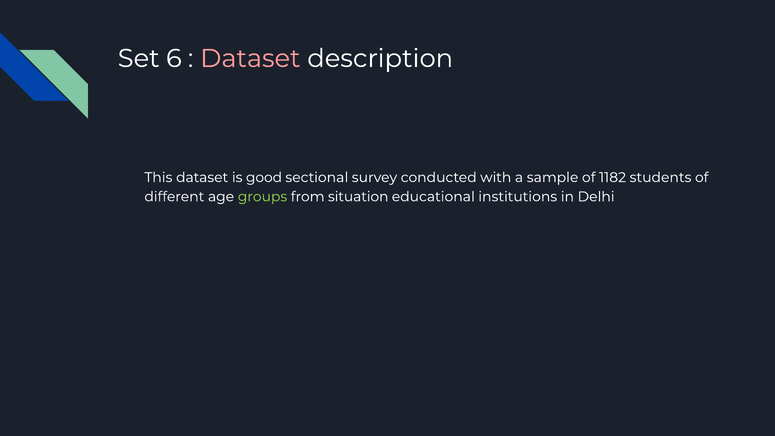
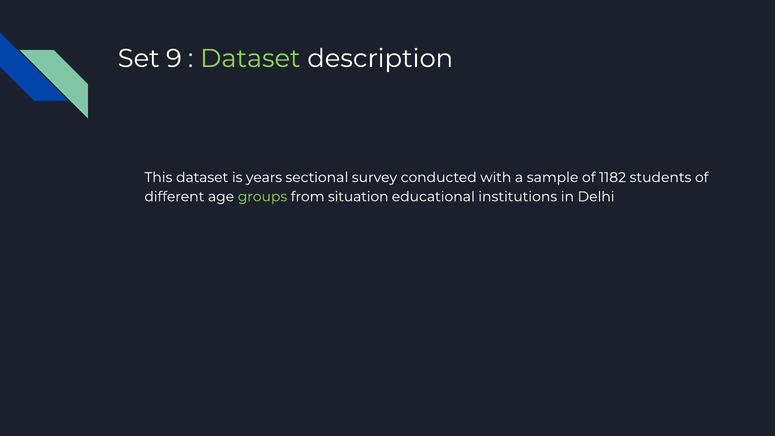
6: 6 -> 9
Dataset at (250, 58) colour: pink -> light green
good: good -> years
